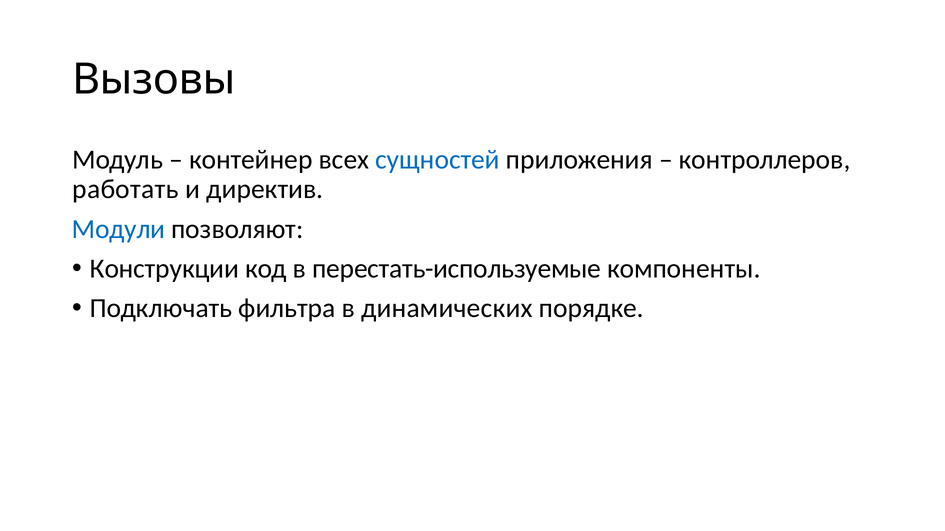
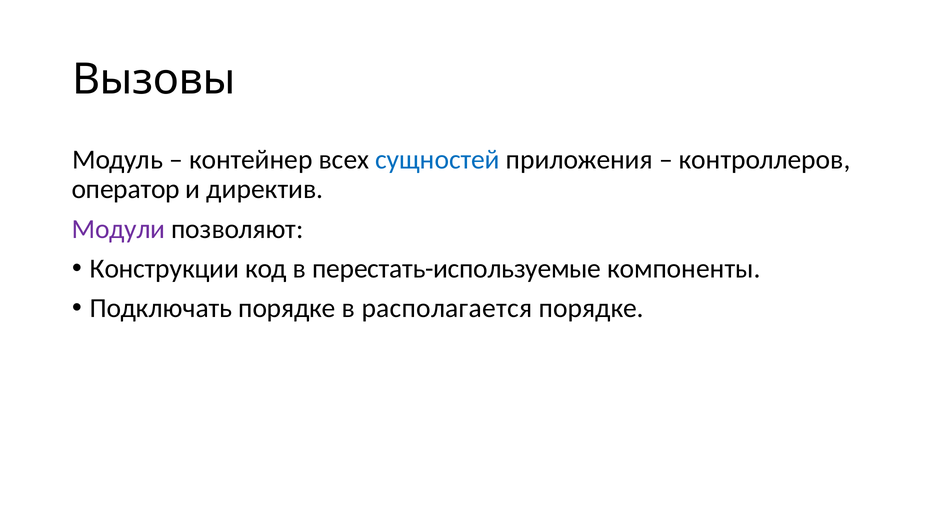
работать: работать -> оператор
Модули colour: blue -> purple
Подключать фильтра: фильтра -> порядке
динамических: динамических -> располагается
